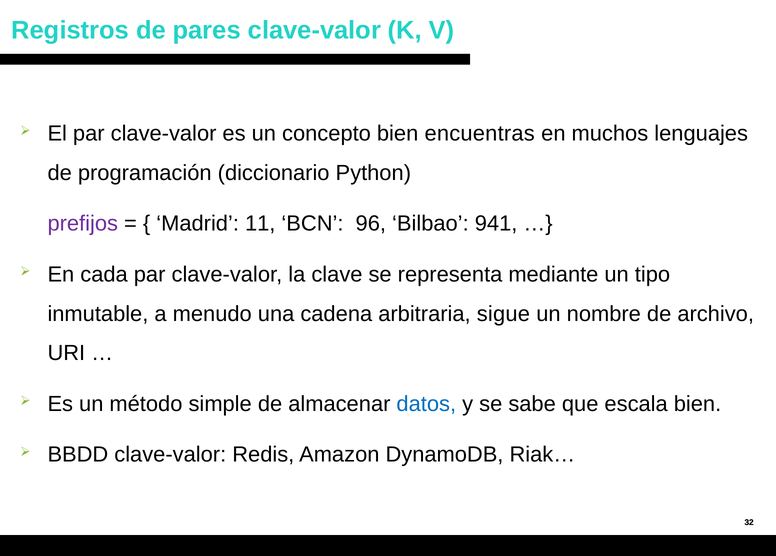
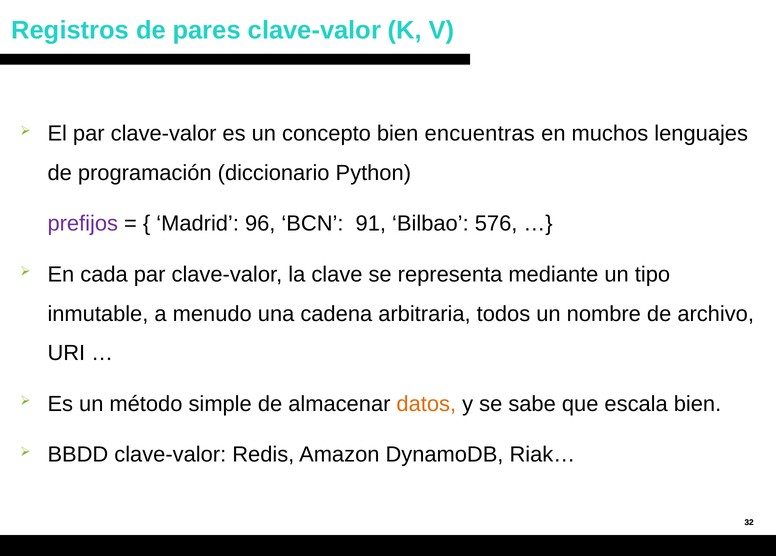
11: 11 -> 96
96: 96 -> 91
941: 941 -> 576
sigue: sigue -> todos
datos colour: blue -> orange
